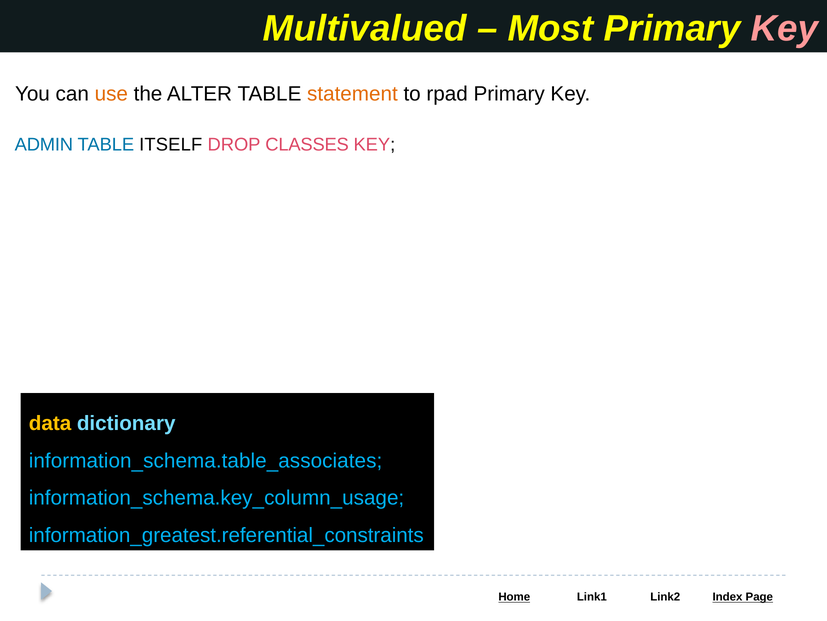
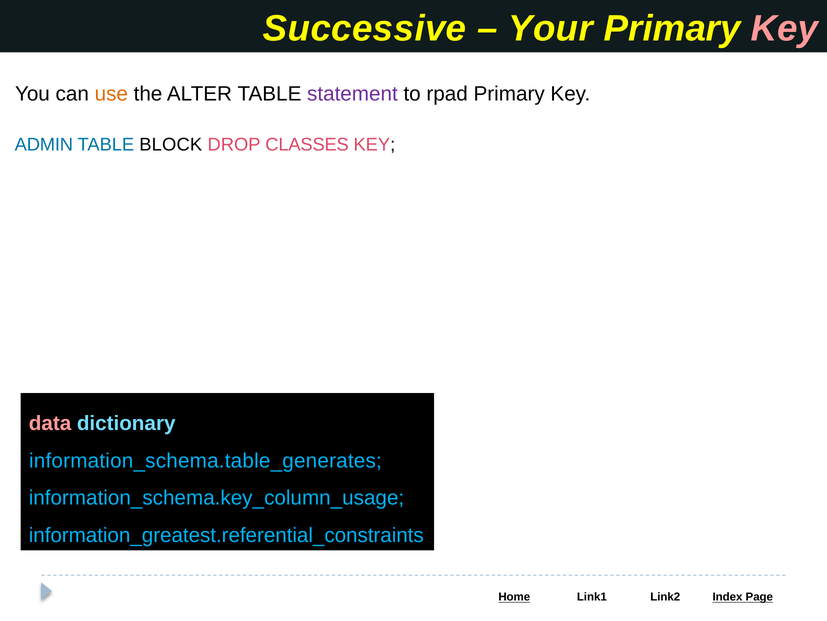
Multivalued: Multivalued -> Successive
Most: Most -> Your
statement colour: orange -> purple
ITSELF: ITSELF -> BLOCK
data colour: yellow -> pink
information_schema.table_associates: information_schema.table_associates -> information_schema.table_generates
